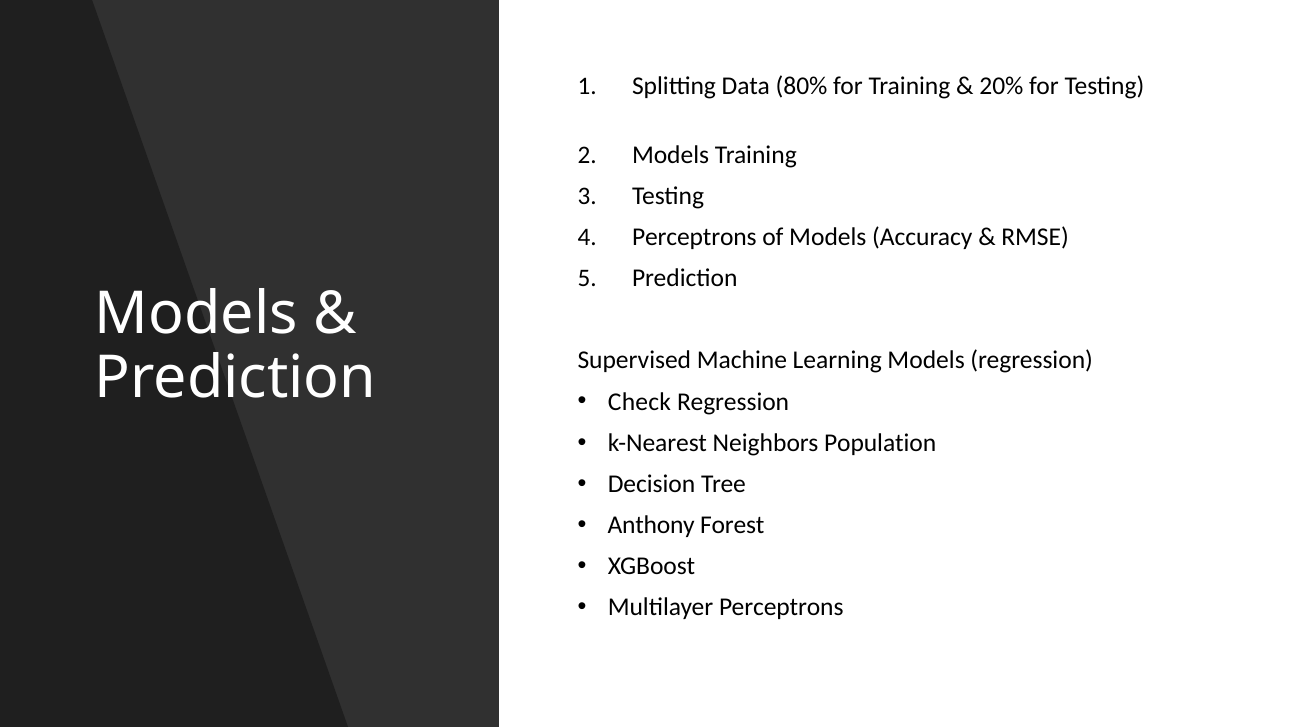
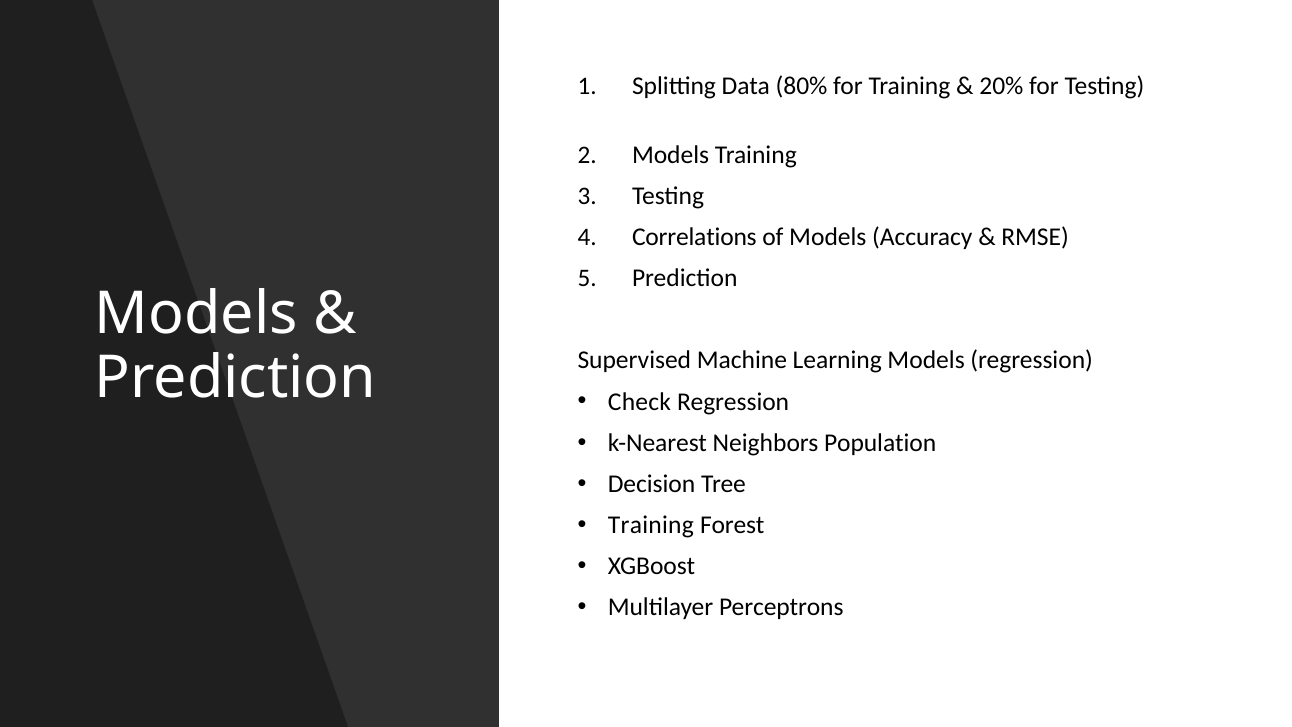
Perceptrons at (694, 237): Perceptrons -> Correlations
Anthony at (651, 525): Anthony -> Training
